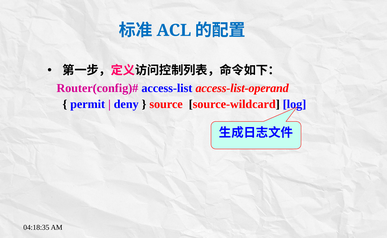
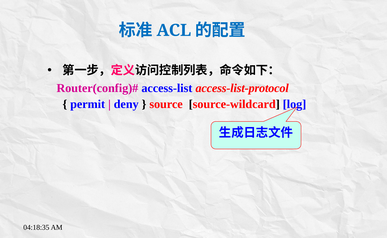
access-list-operand: access-list-operand -> access-list-protocol
